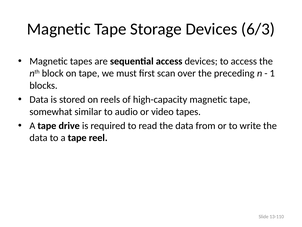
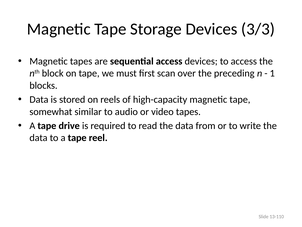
6/3: 6/3 -> 3/3
